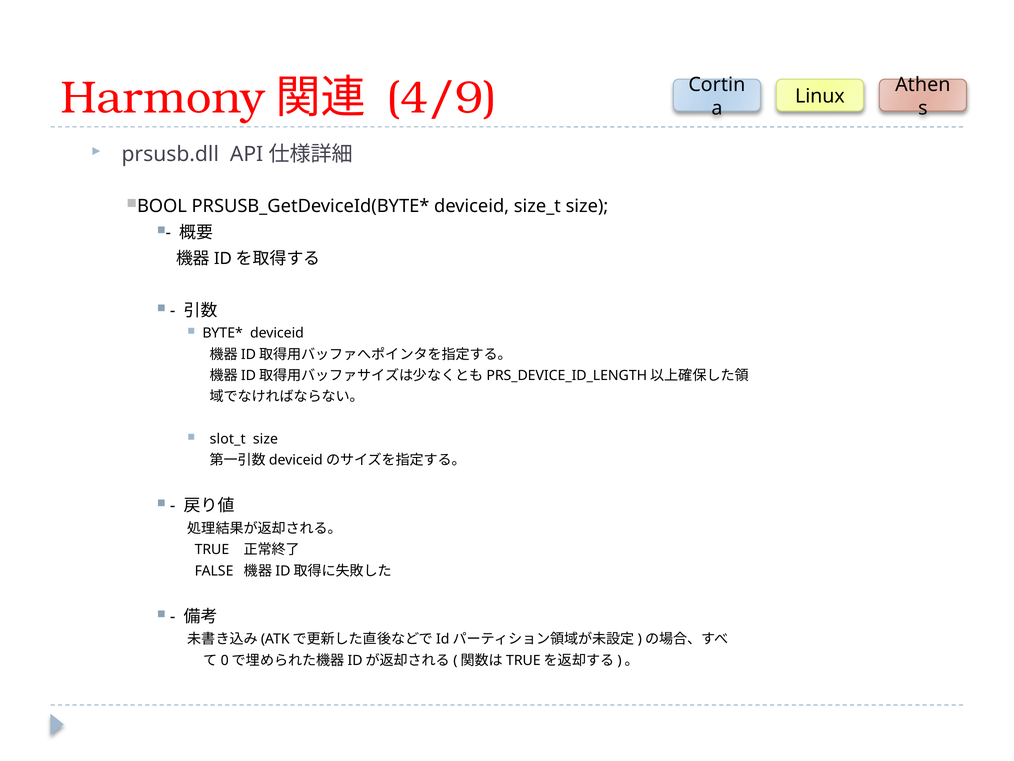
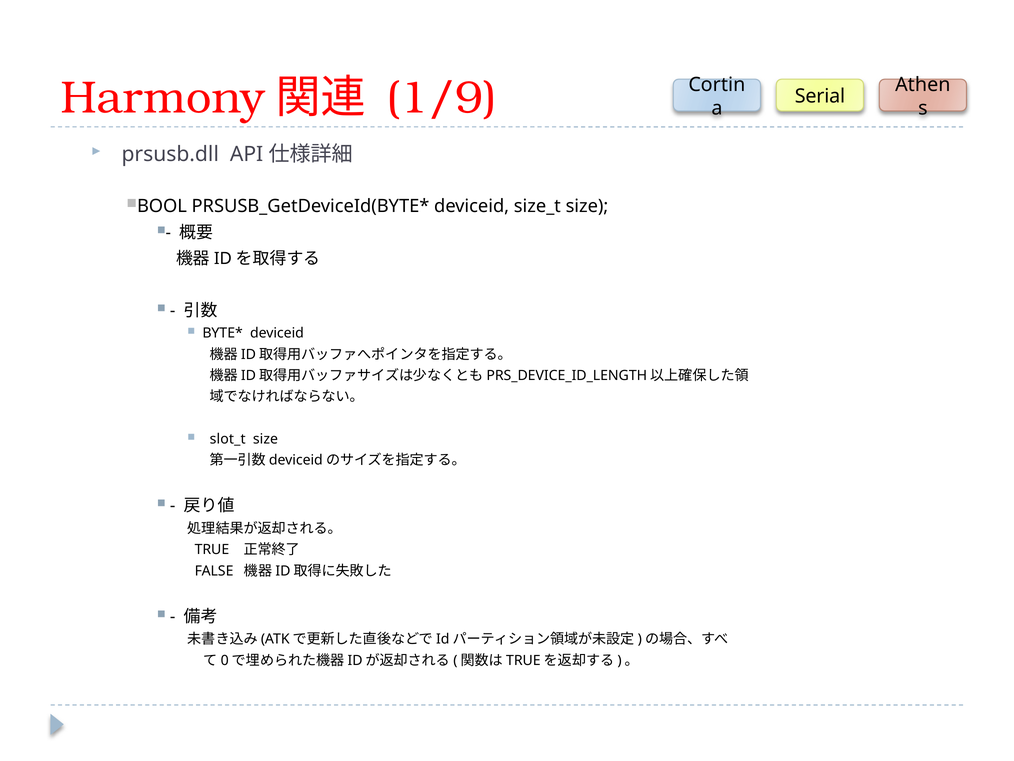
4/9: 4/9 -> 1/9
Linux: Linux -> Serial
